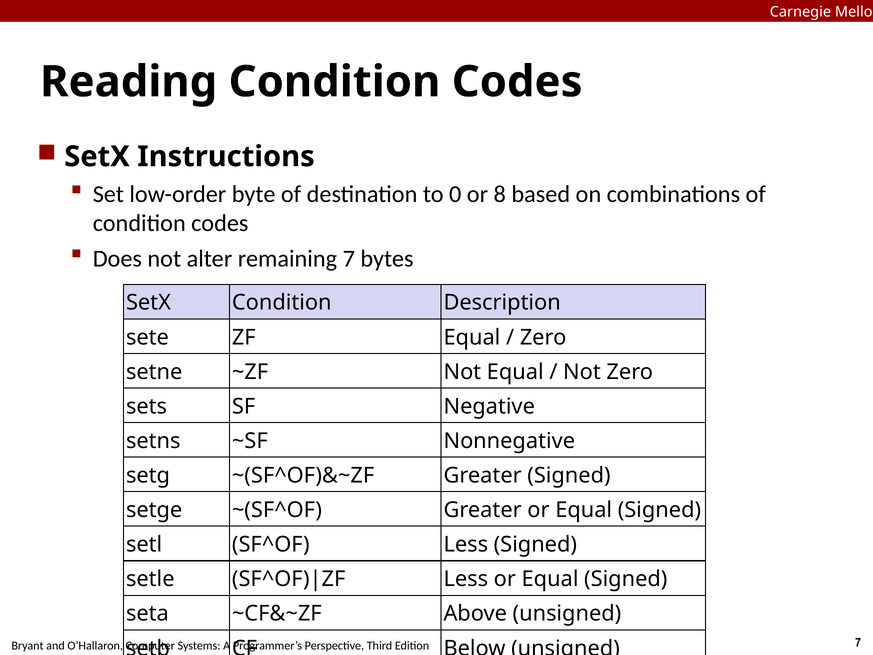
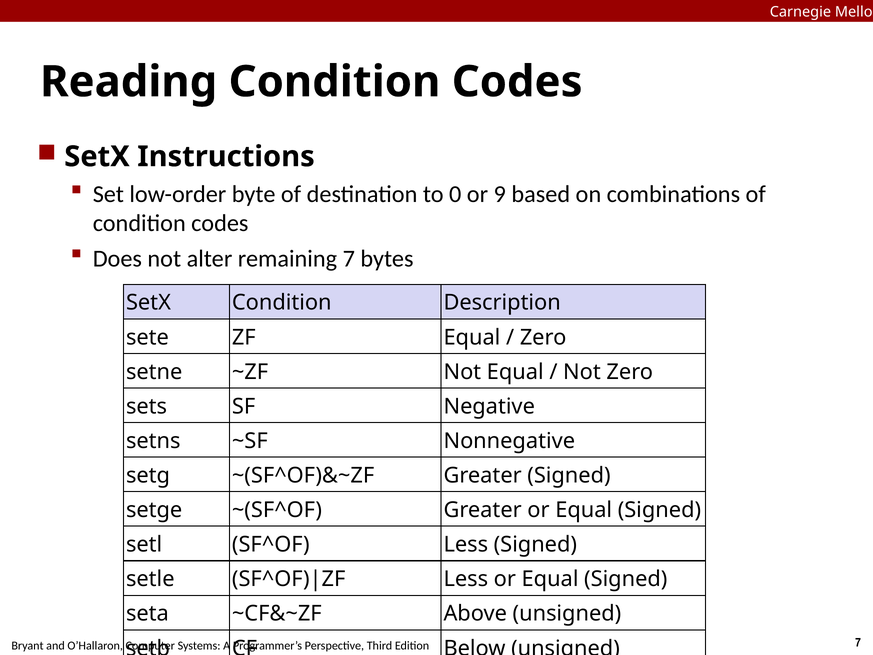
8: 8 -> 9
